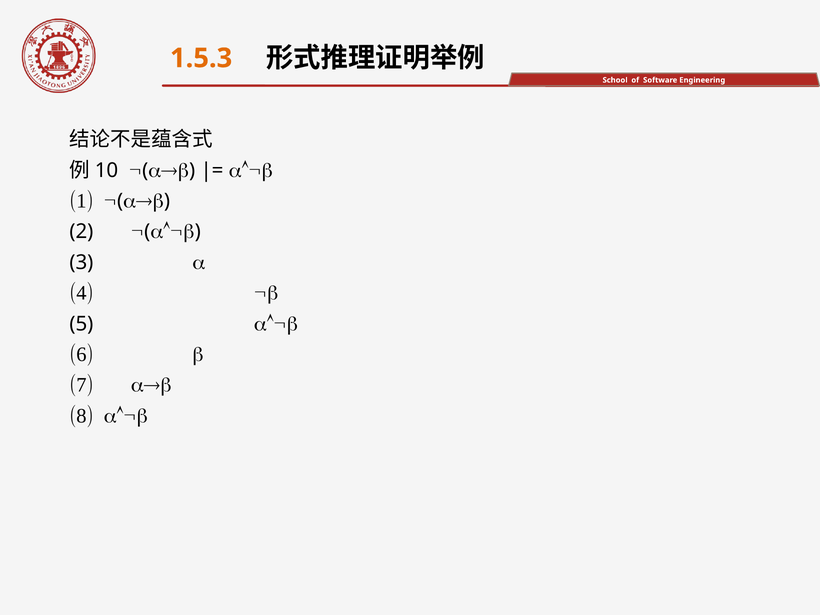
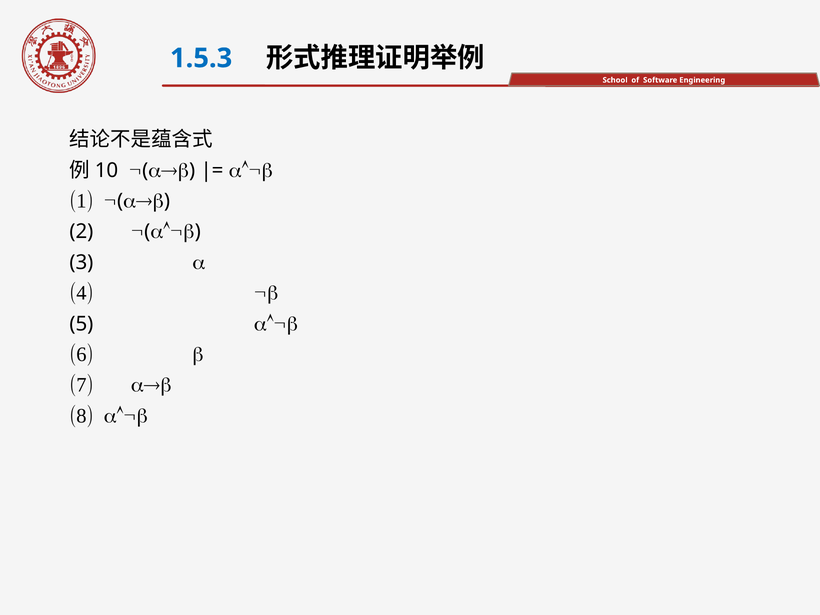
1.5.3 colour: orange -> blue
